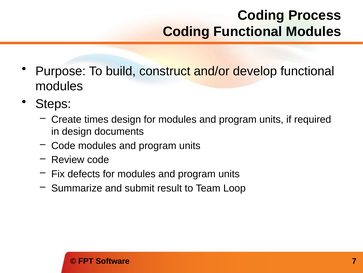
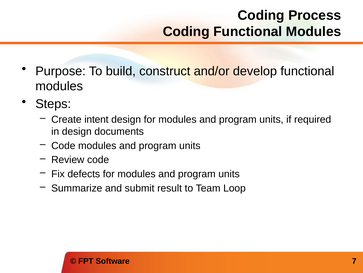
times: times -> intent
